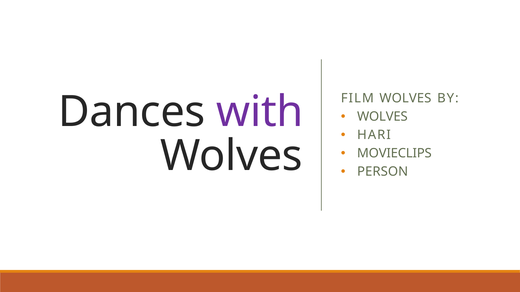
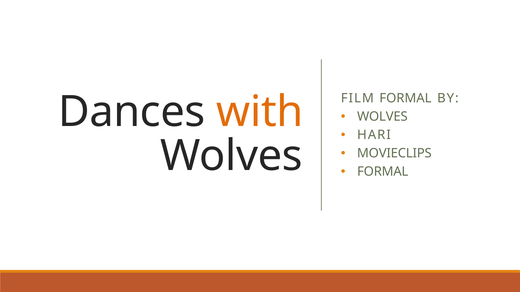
FILM WOLVES: WOLVES -> FORMAL
with colour: purple -> orange
PERSON at (383, 172): PERSON -> FORMAL
